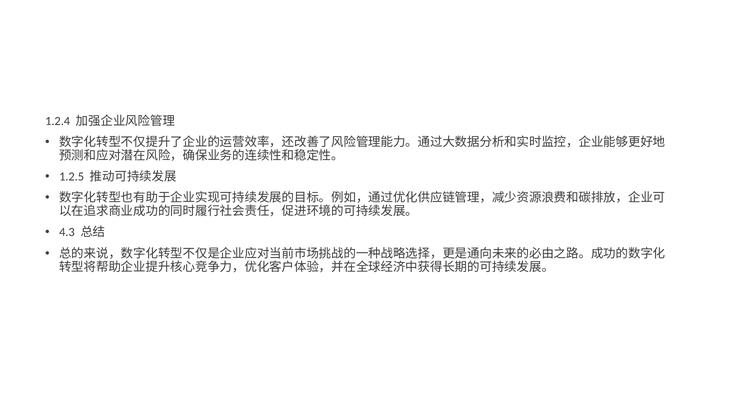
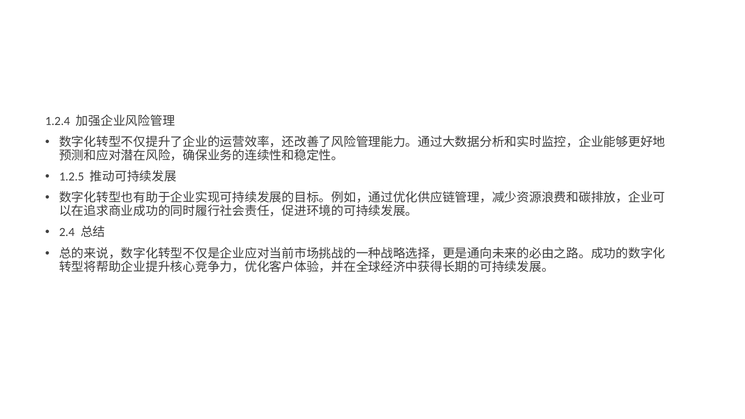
4.3: 4.3 -> 2.4
